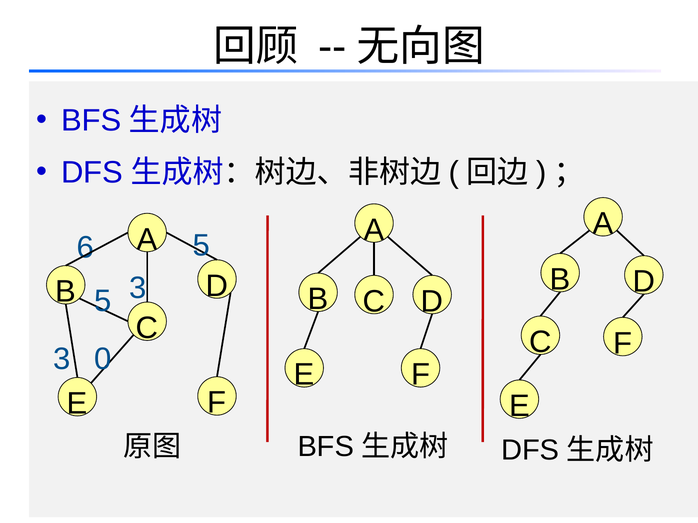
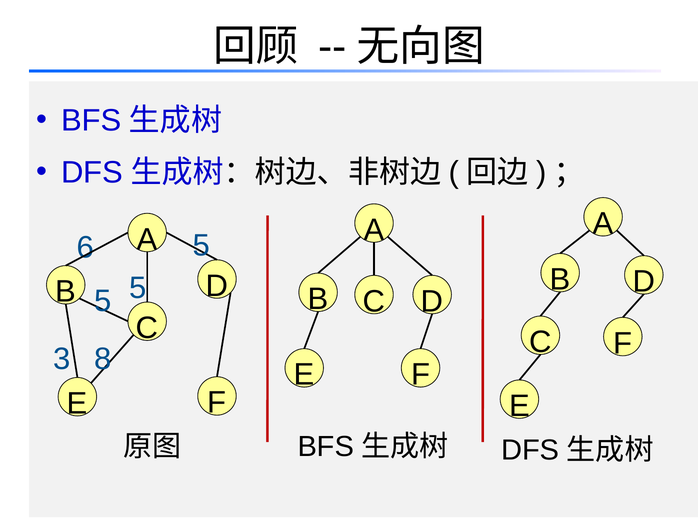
3 at (138, 288): 3 -> 5
0: 0 -> 8
